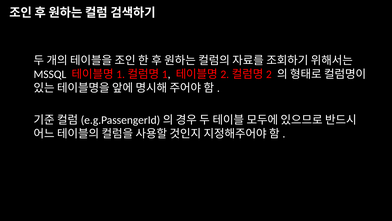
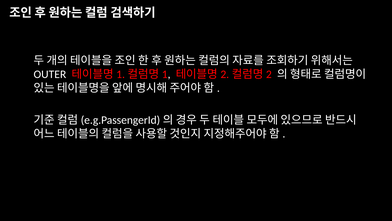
MSSQL: MSSQL -> OUTER
